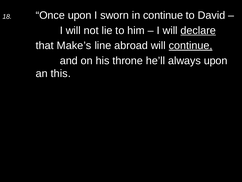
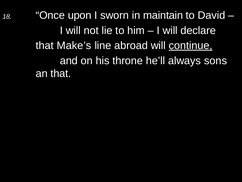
in continue: continue -> maintain
declare underline: present -> none
always upon: upon -> sons
an this: this -> that
